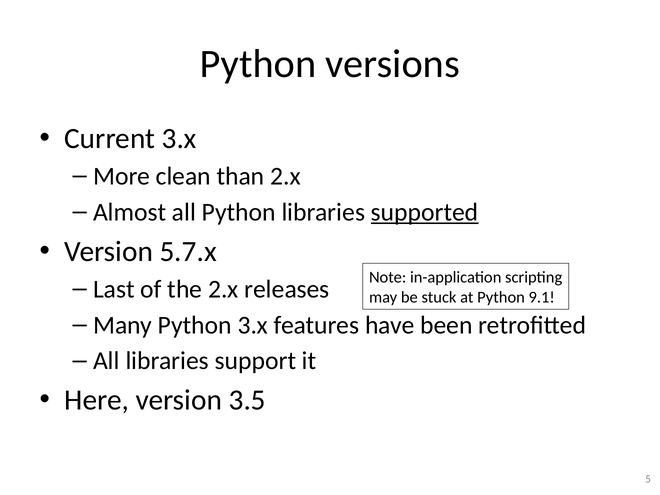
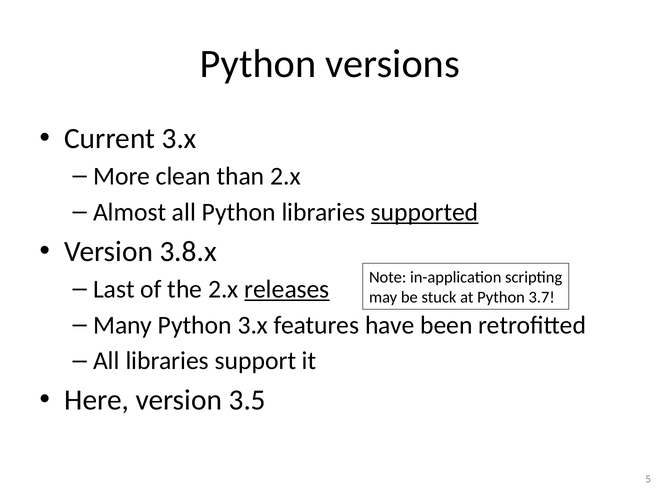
5.7.x: 5.7.x -> 3.8.x
releases underline: none -> present
9.1: 9.1 -> 3.7
